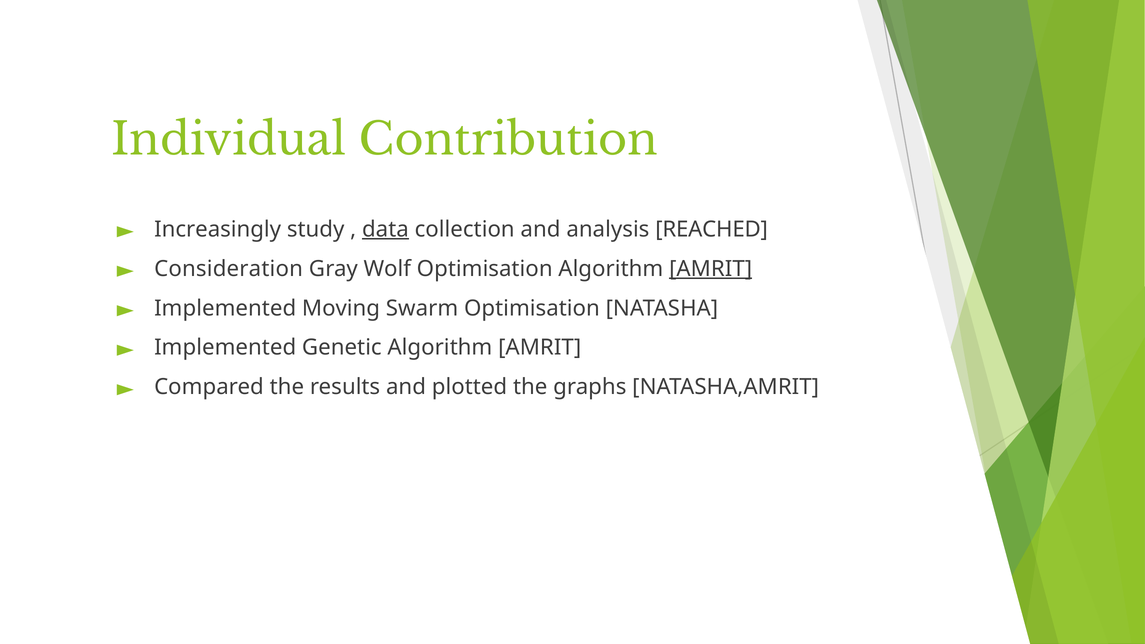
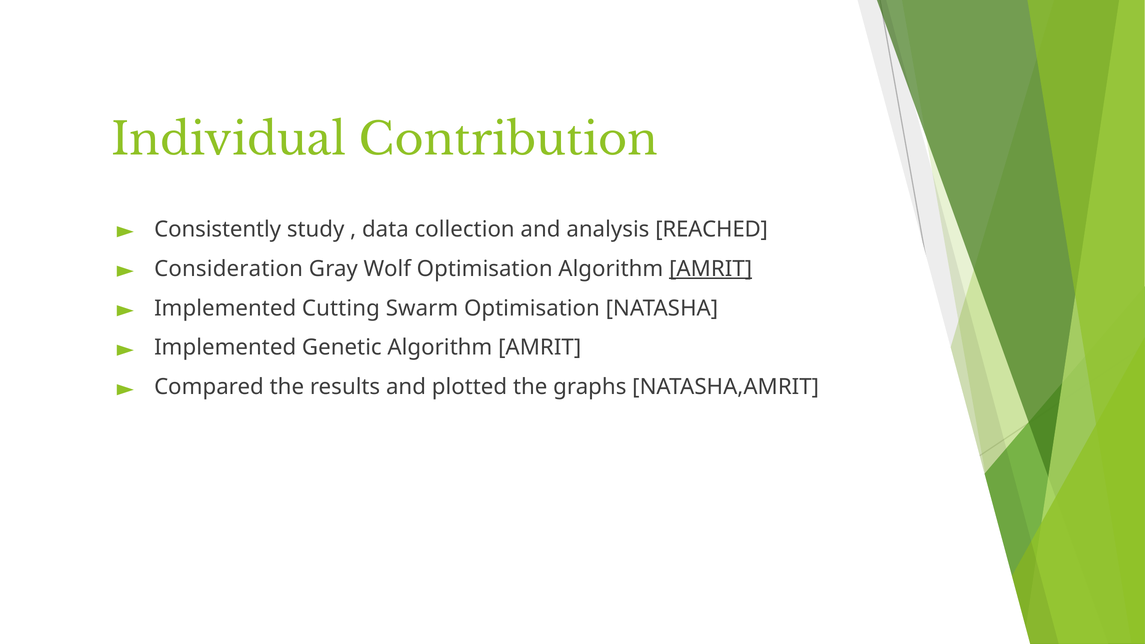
Increasingly: Increasingly -> Consistently
data underline: present -> none
Moving: Moving -> Cutting
